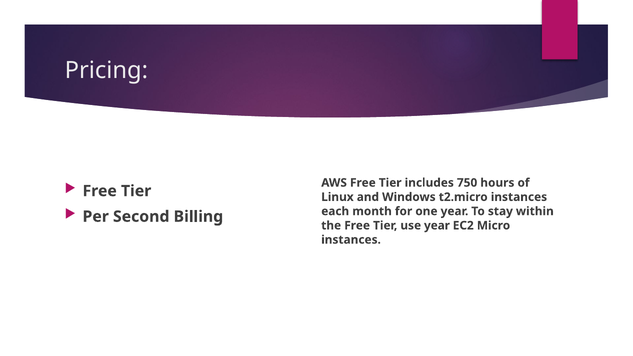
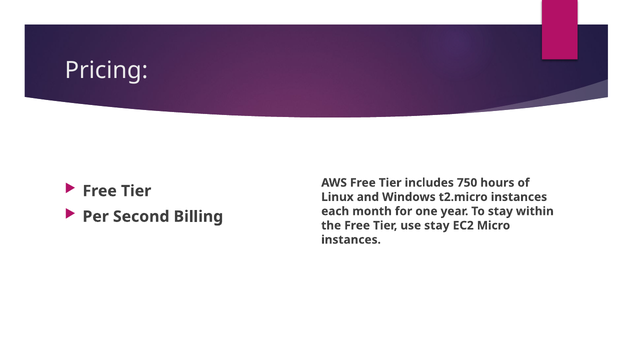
use year: year -> stay
